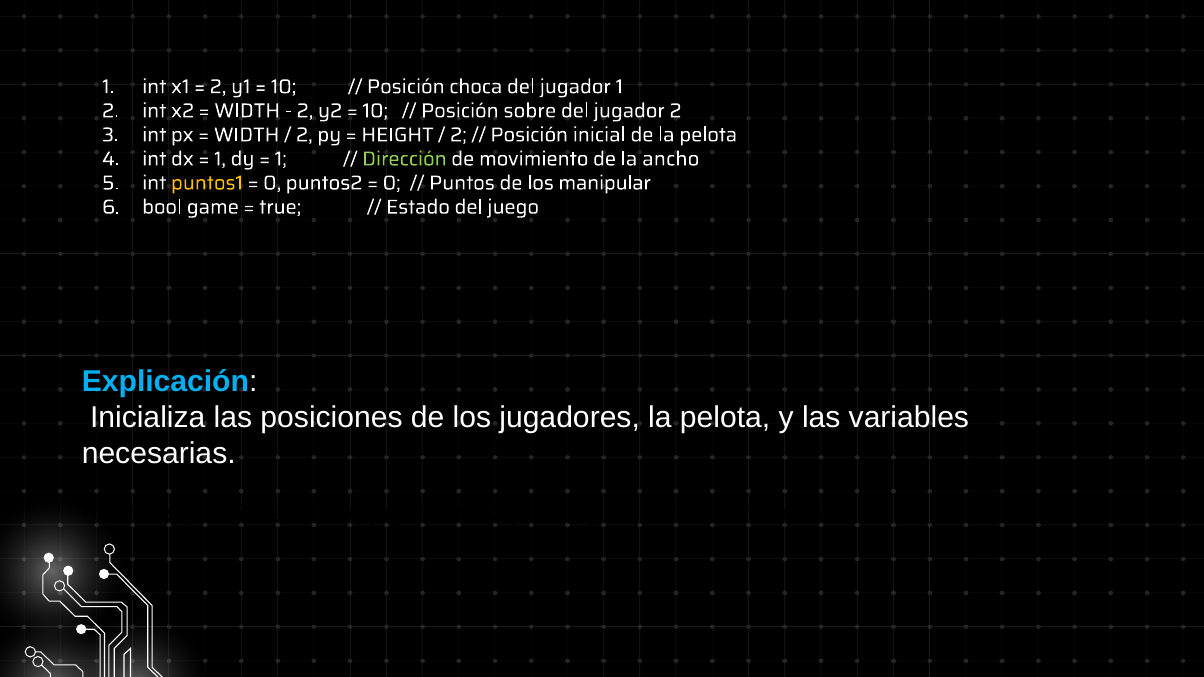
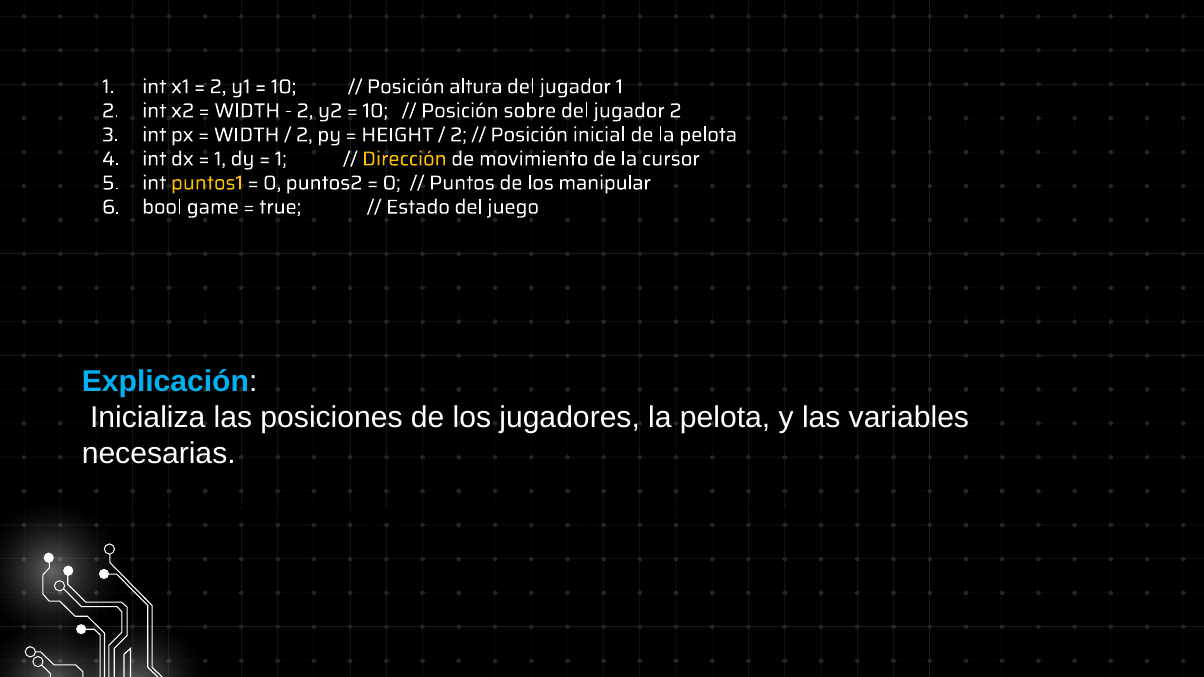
choca: choca -> altura
Dirección colour: light green -> yellow
ancho: ancho -> cursor
